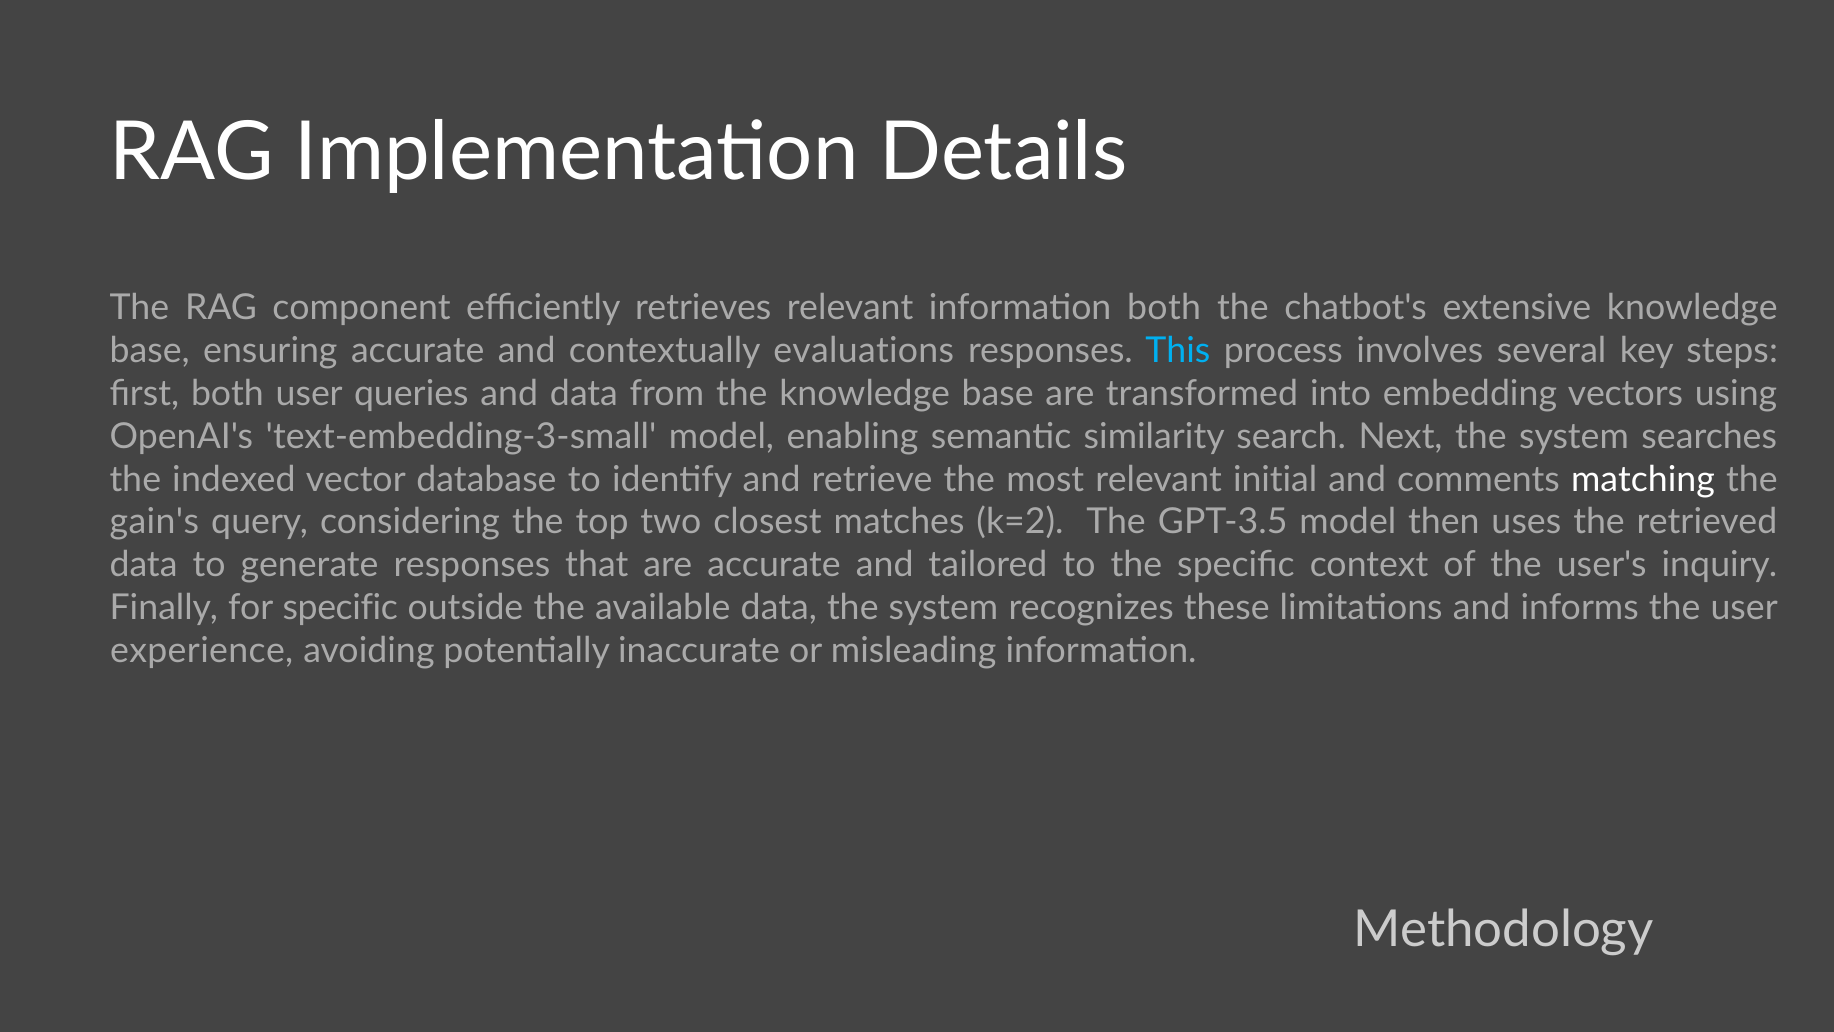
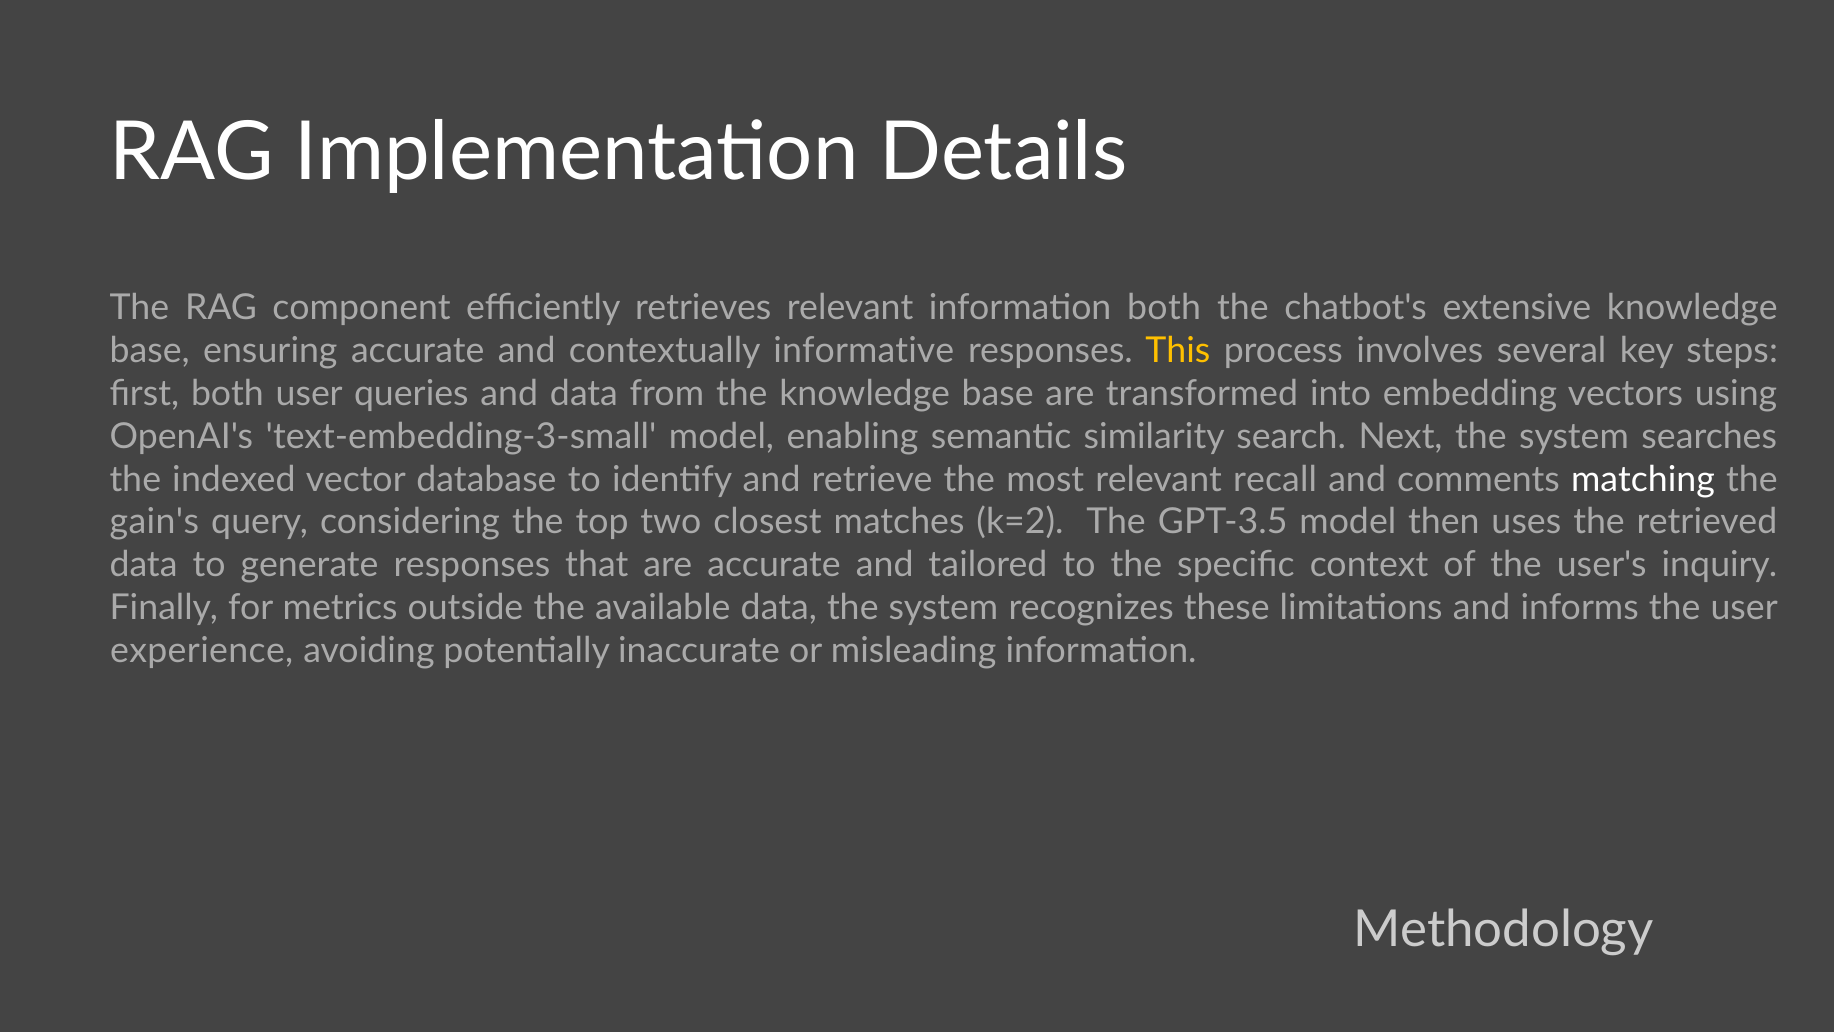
evaluations: evaluations -> informative
This colour: light blue -> yellow
initial: initial -> recall
for specific: specific -> metrics
